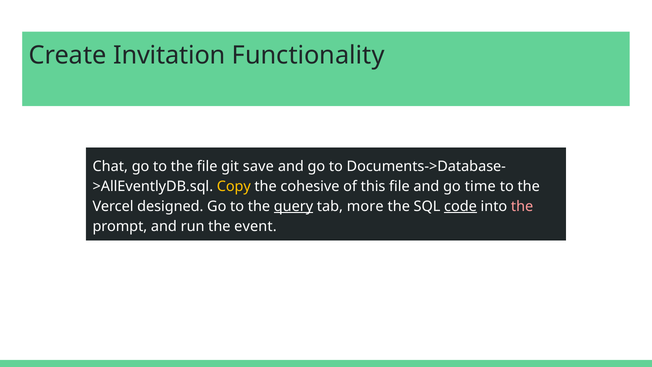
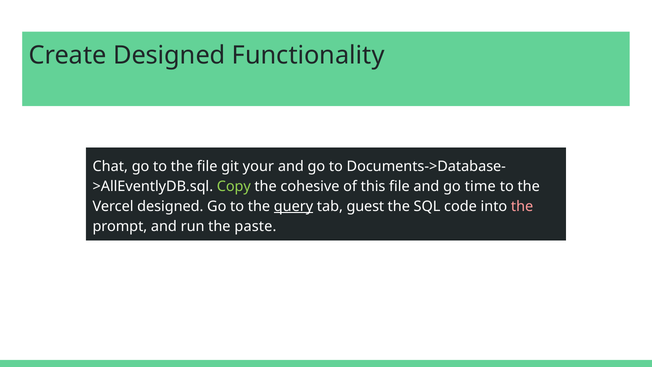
Create Invitation: Invitation -> Designed
save: save -> your
Copy colour: yellow -> light green
more: more -> guest
code underline: present -> none
event: event -> paste
